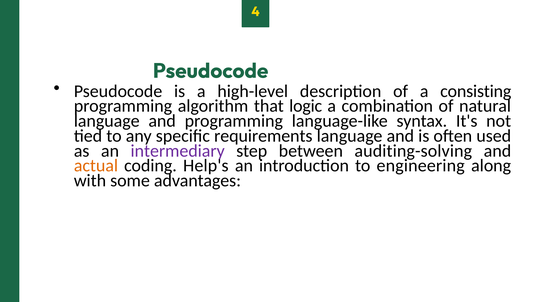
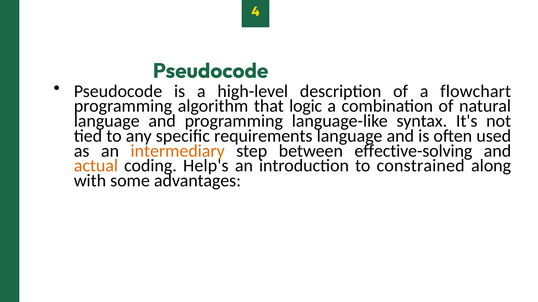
consisting: consisting -> flowchart
intermediary colour: purple -> orange
auditing-solving: auditing-solving -> effective-solving
engineering: engineering -> constrained
